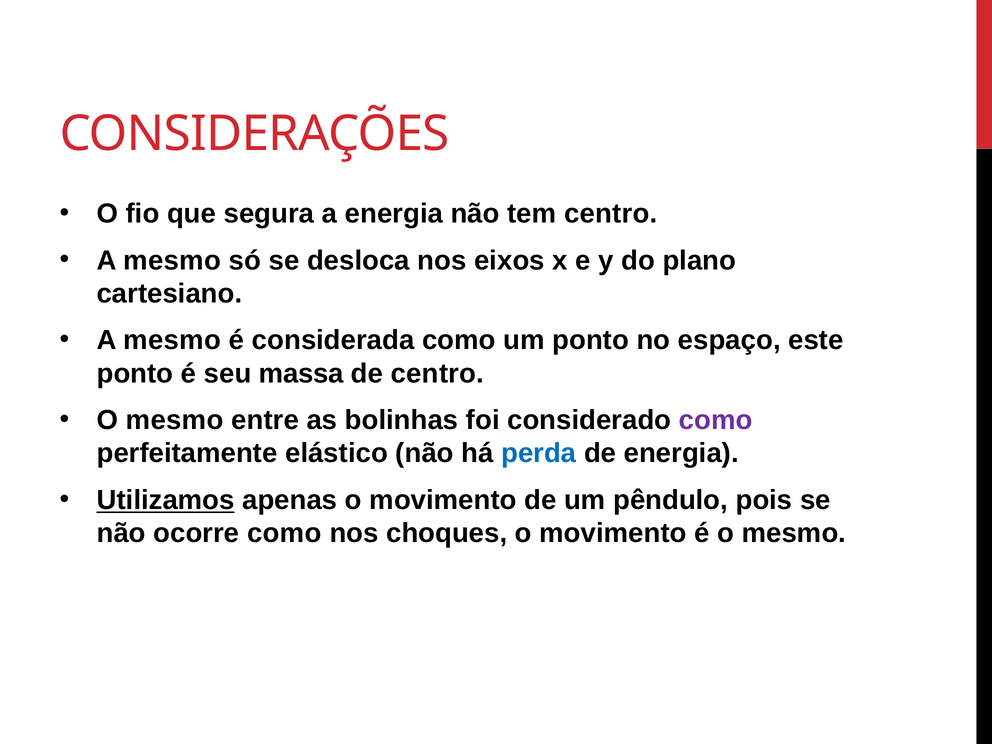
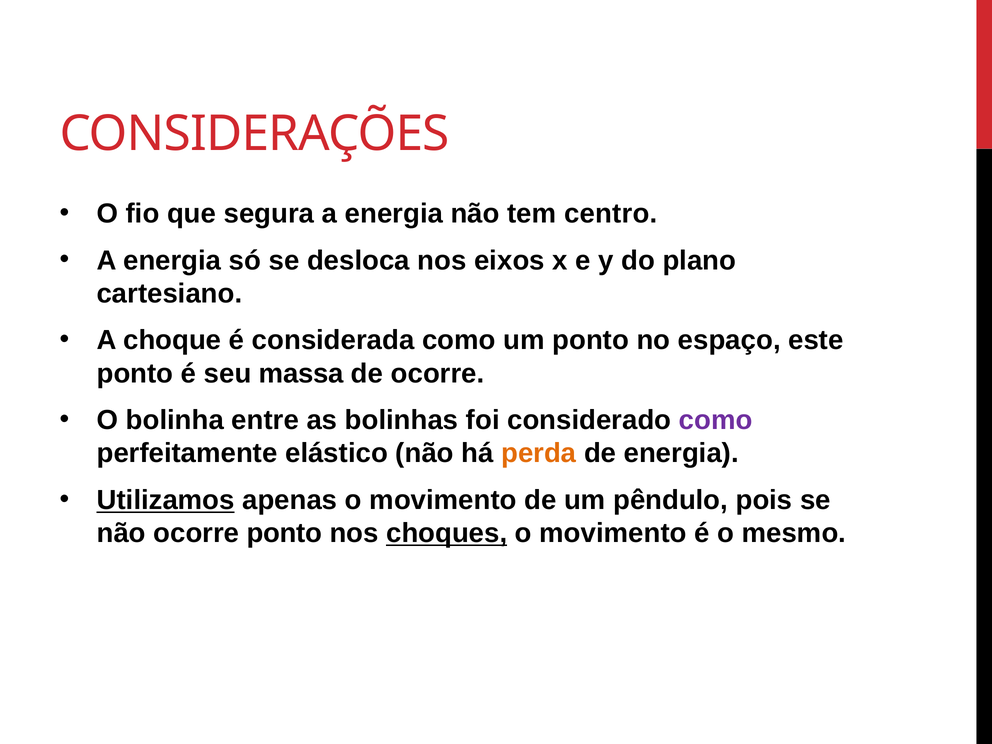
mesmo at (172, 260): mesmo -> energia
mesmo at (172, 340): mesmo -> choque
de centro: centro -> ocorre
mesmo at (175, 420): mesmo -> bolinha
perda colour: blue -> orange
ocorre como: como -> ponto
choques underline: none -> present
